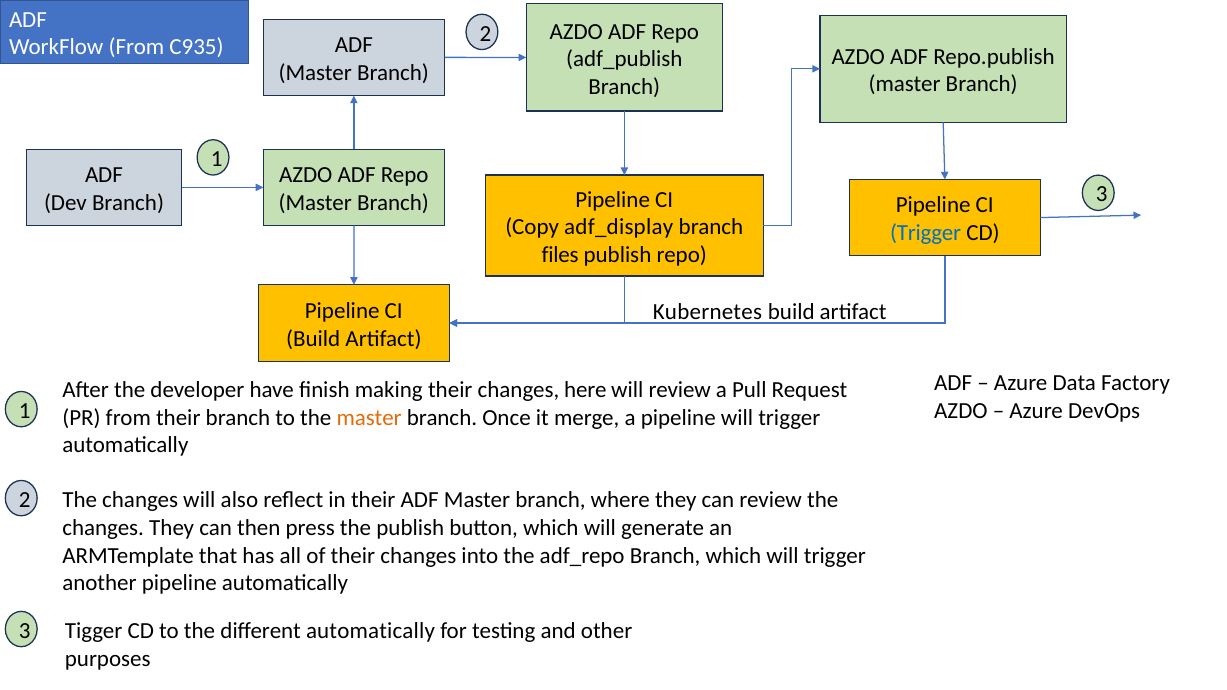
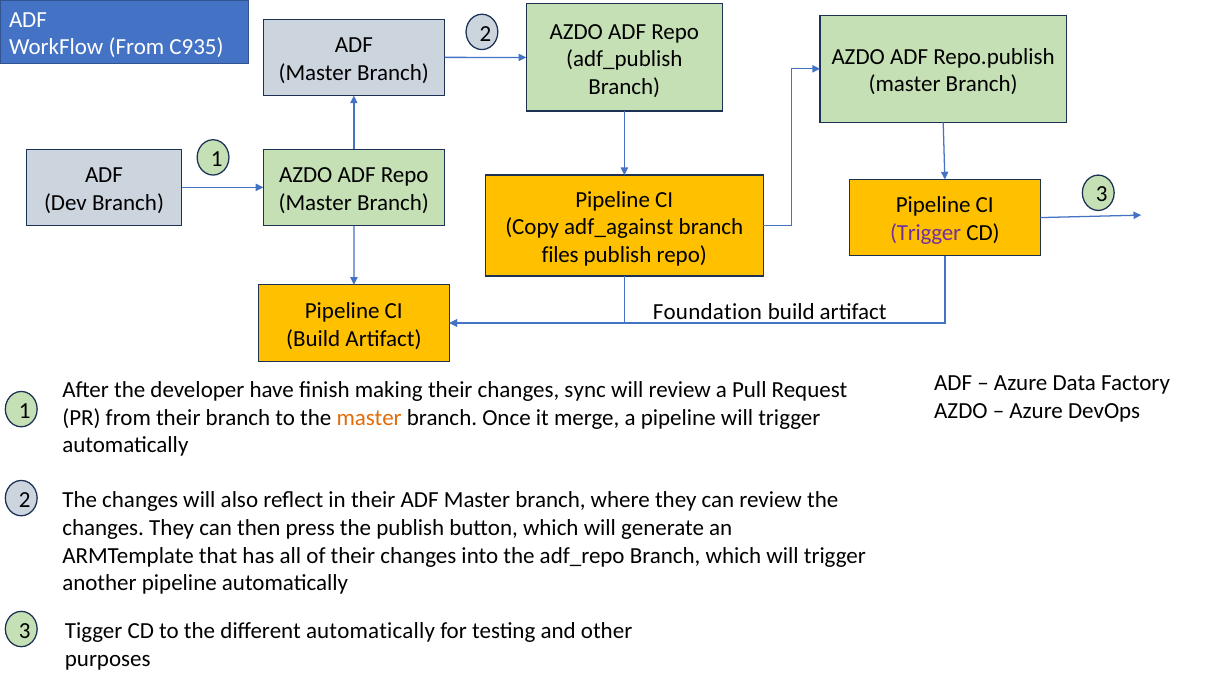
adf_display: adf_display -> adf_against
Trigger at (926, 233) colour: blue -> purple
Kubernetes: Kubernetes -> Foundation
here: here -> sync
